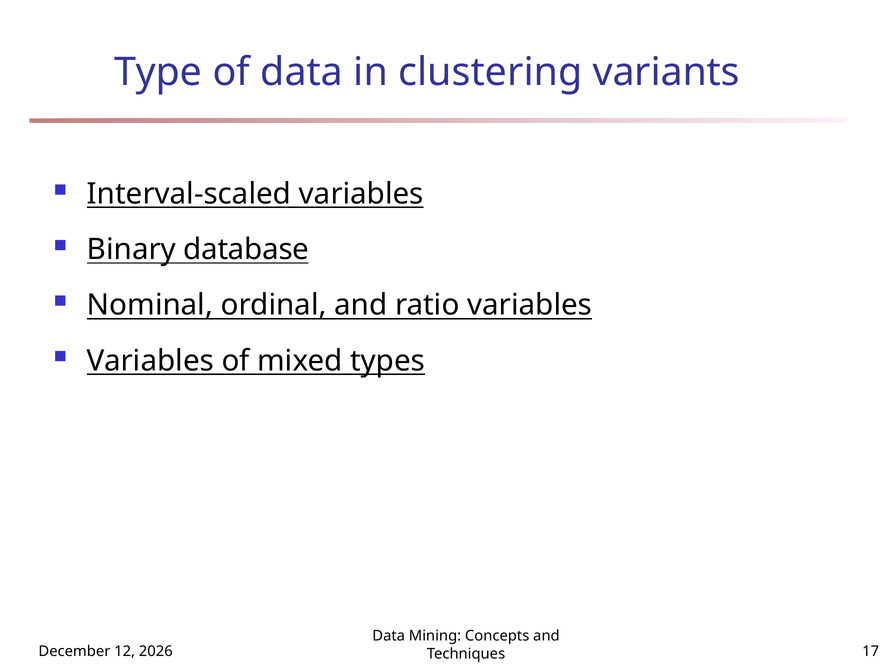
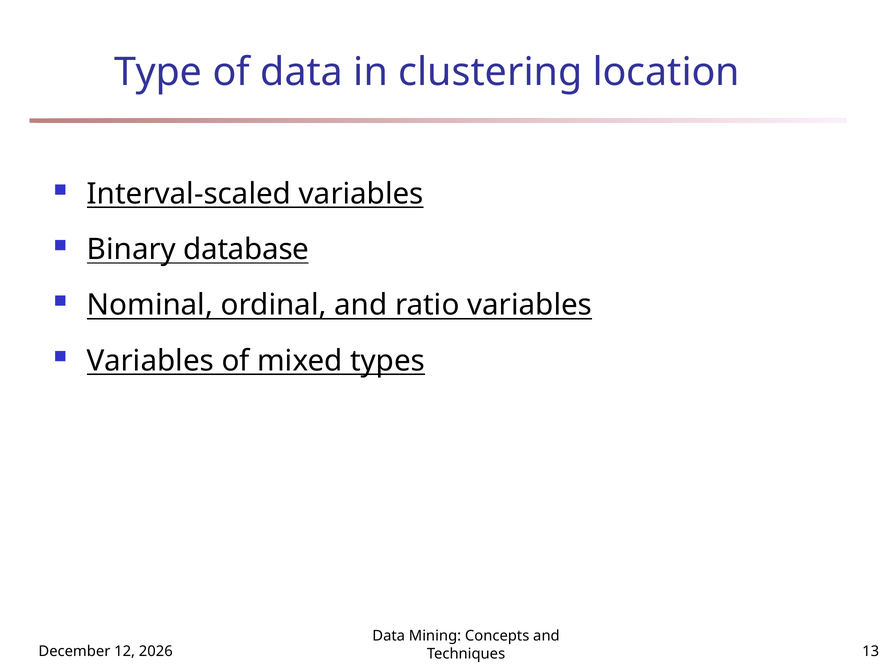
variants: variants -> location
17: 17 -> 13
